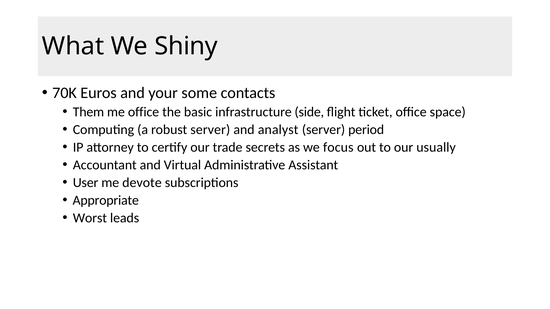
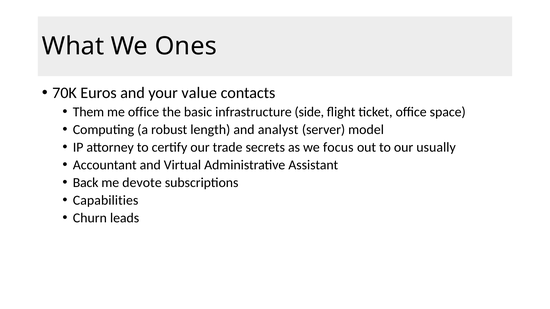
Shiny: Shiny -> Ones
some: some -> value
robust server: server -> length
period: period -> model
User: User -> Back
Appropriate: Appropriate -> Capabilities
Worst: Worst -> Churn
